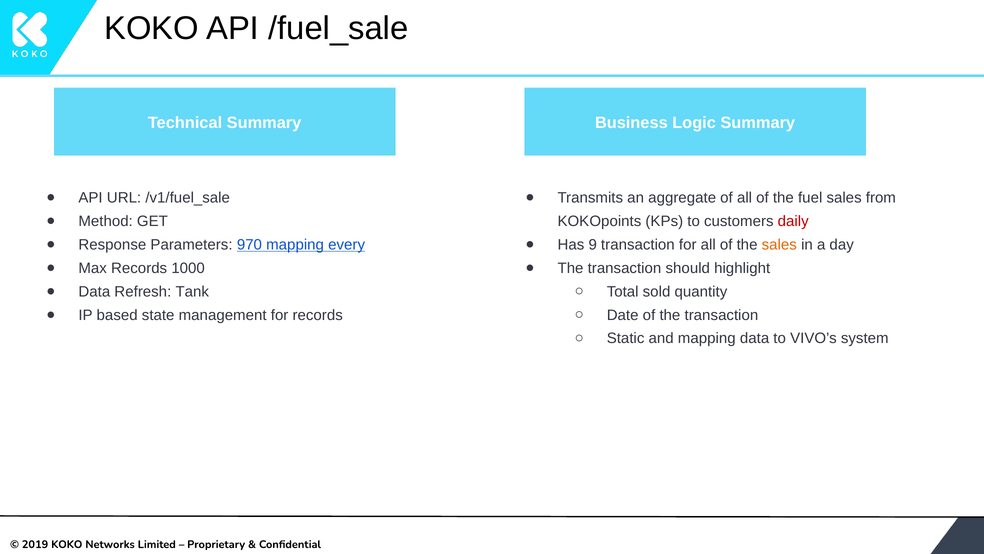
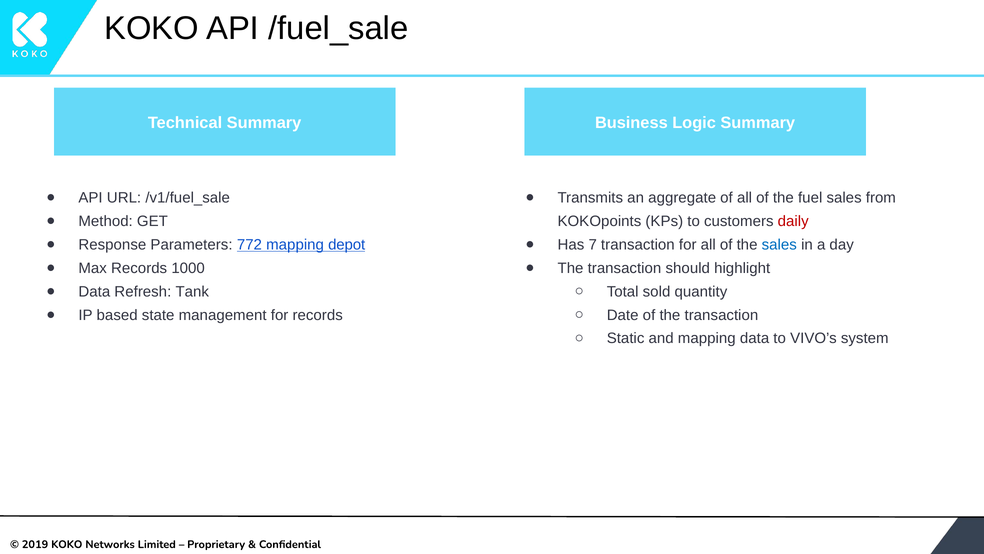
970: 970 -> 772
every: every -> depot
9: 9 -> 7
sales at (779, 244) colour: orange -> blue
